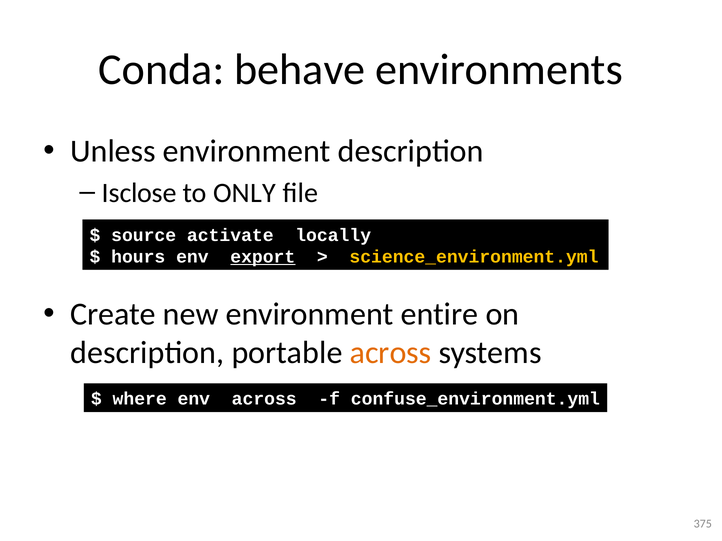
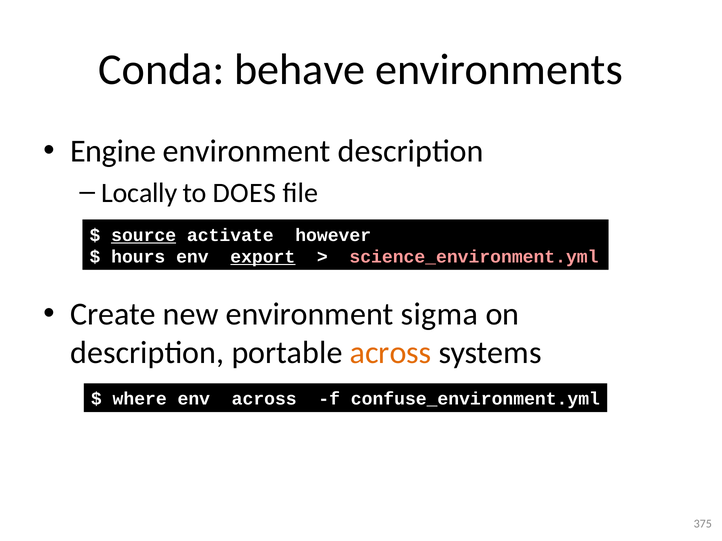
Unless: Unless -> Engine
Isclose: Isclose -> Locally
ONLY: ONLY -> DOES
source underline: none -> present
locally: locally -> however
science_environment.yml colour: yellow -> pink
entire: entire -> sigma
